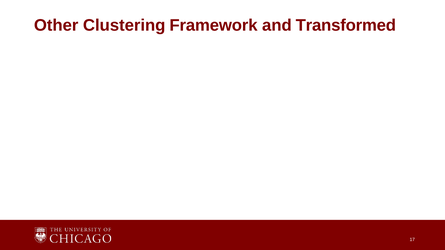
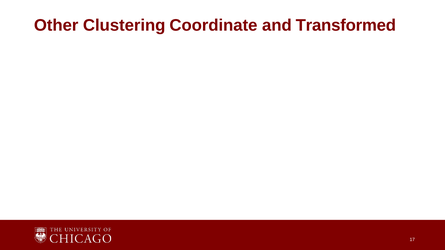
Framework: Framework -> Coordinate
